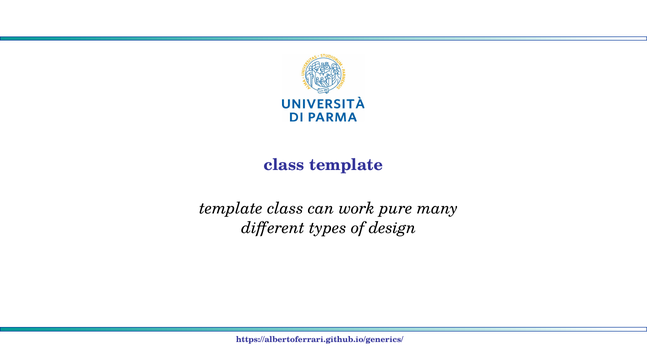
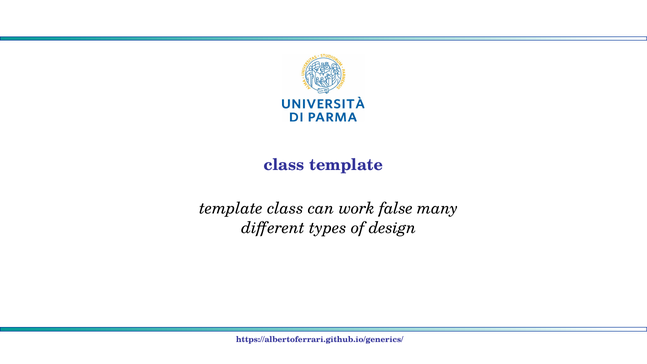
pure: pure -> false
